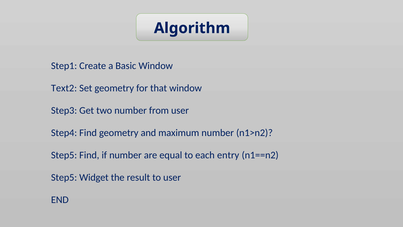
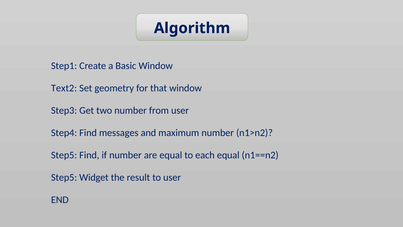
Find geometry: geometry -> messages
each entry: entry -> equal
